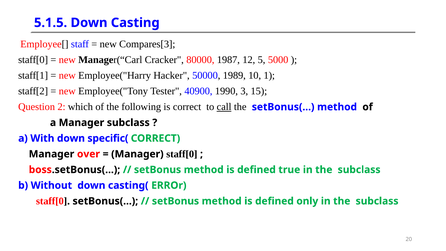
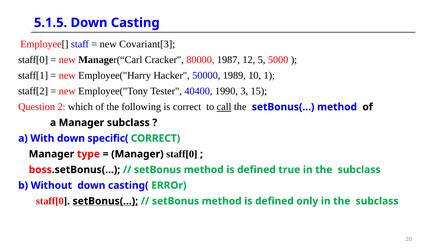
Compares[3: Compares[3 -> Covariant[3
40900: 40900 -> 40400
over: over -> type
setBonus( at (105, 201) underline: none -> present
